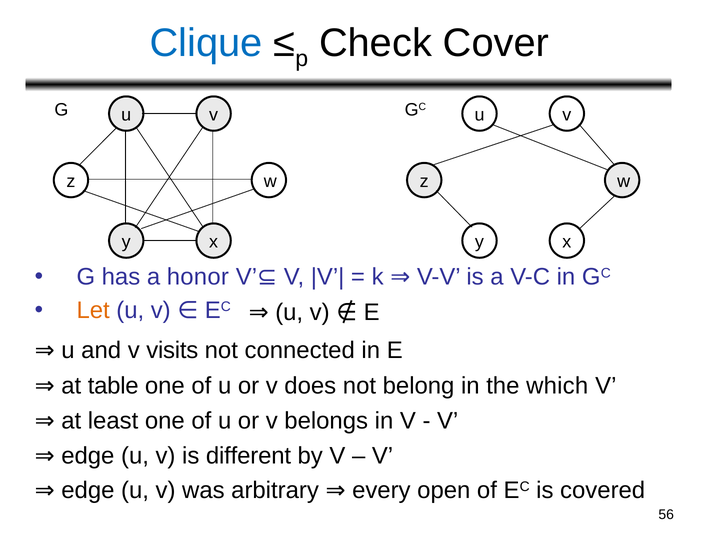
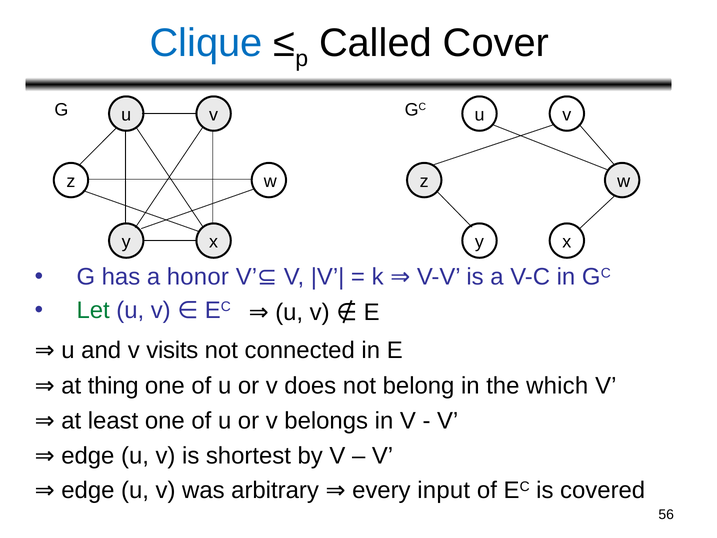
Check: Check -> Called
Let colour: orange -> green
table: table -> thing
different: different -> shortest
open: open -> input
